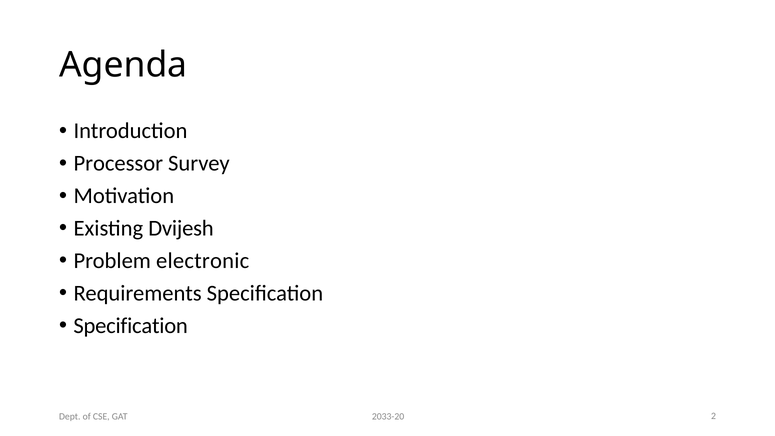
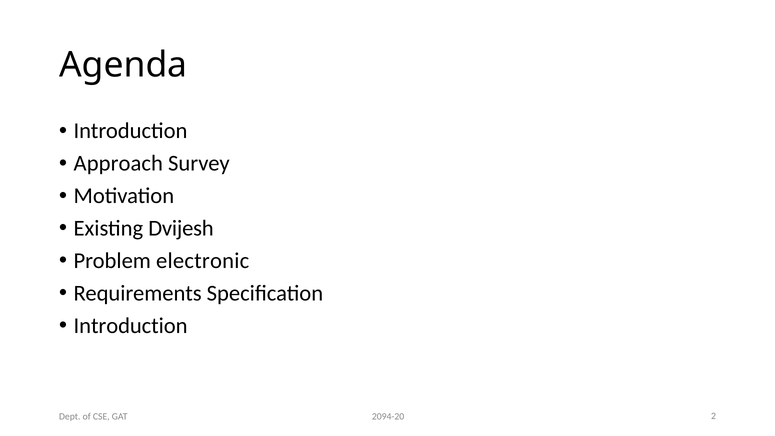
Processor: Processor -> Approach
Specification at (131, 326): Specification -> Introduction
2033-20: 2033-20 -> 2094-20
